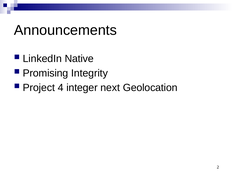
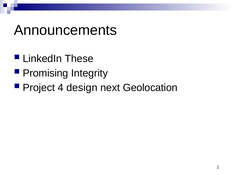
Native: Native -> These
integer: integer -> design
